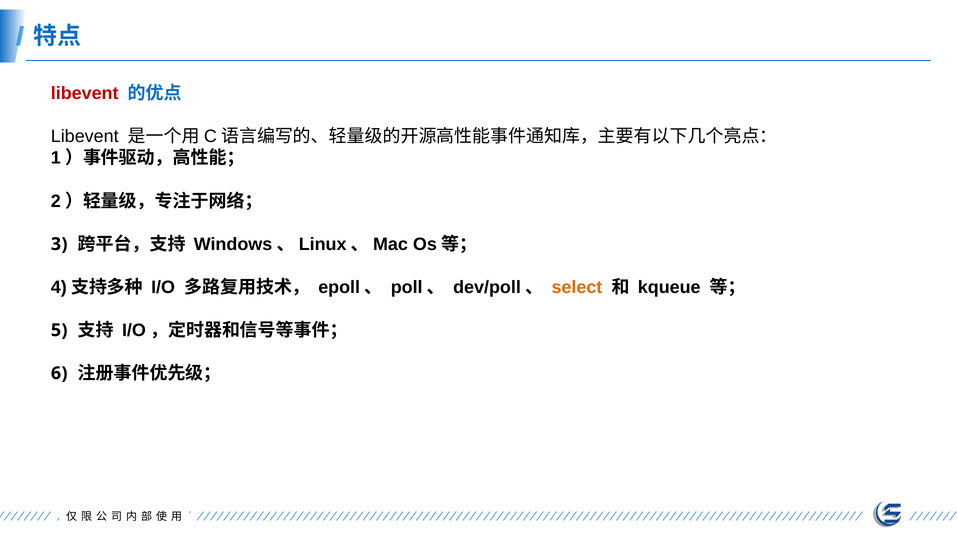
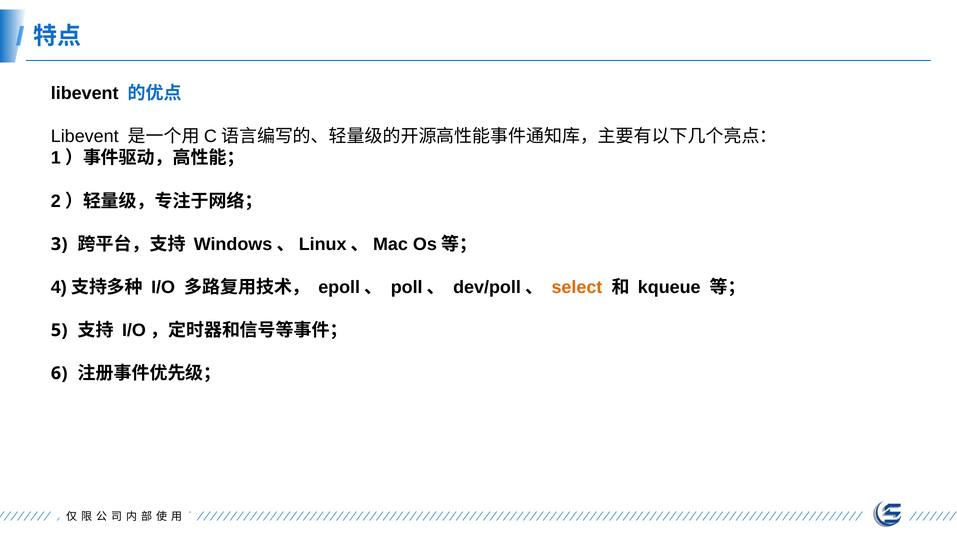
libevent at (85, 93) colour: red -> black
